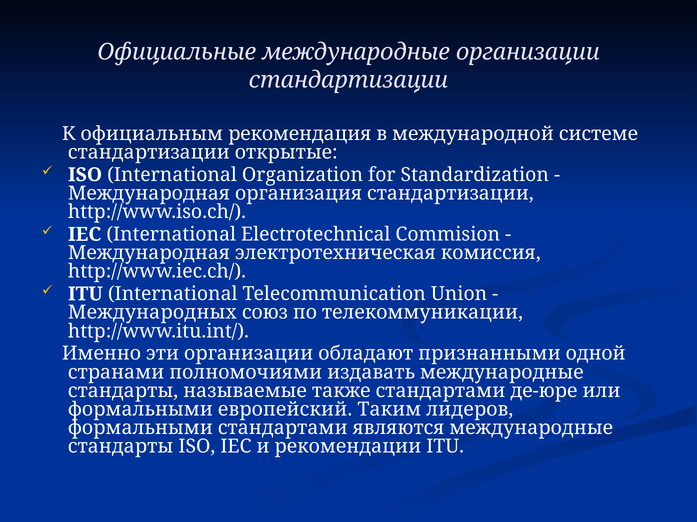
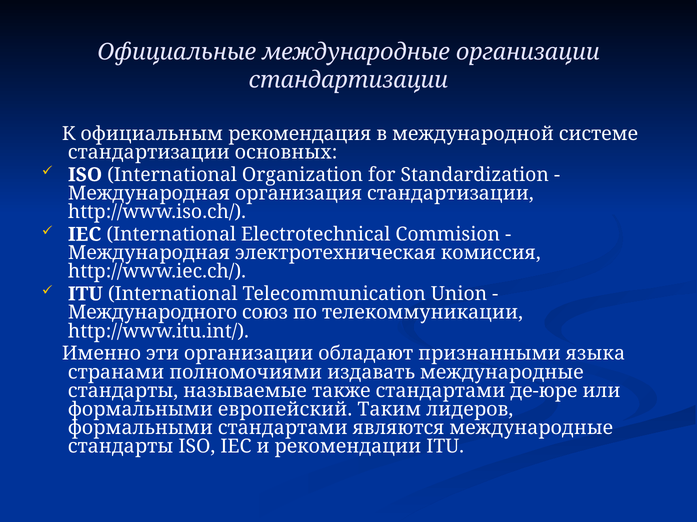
открытые: открытые -> основных
Международных: Международных -> Международного
одной: одной -> языка
